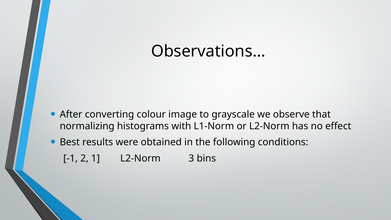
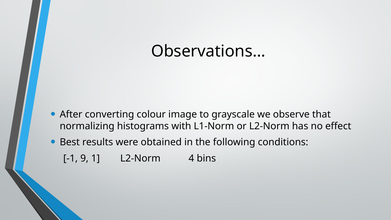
2: 2 -> 9
3: 3 -> 4
